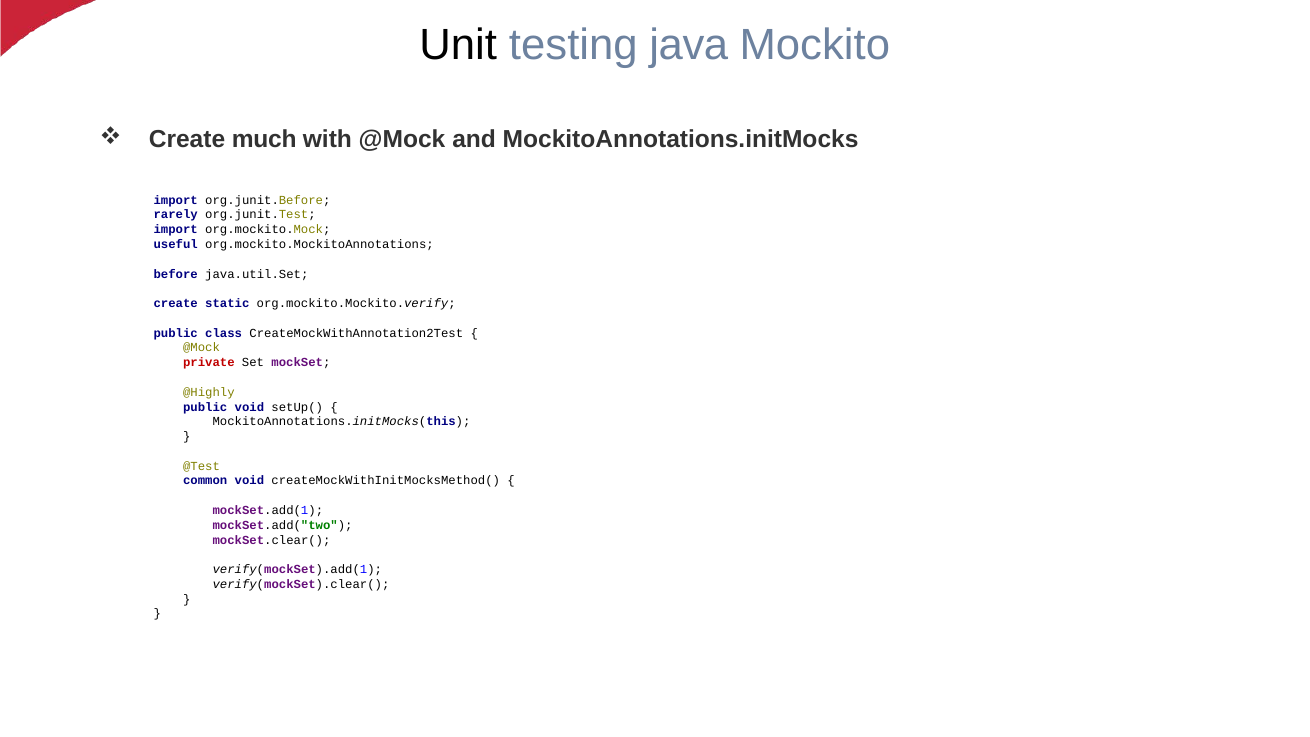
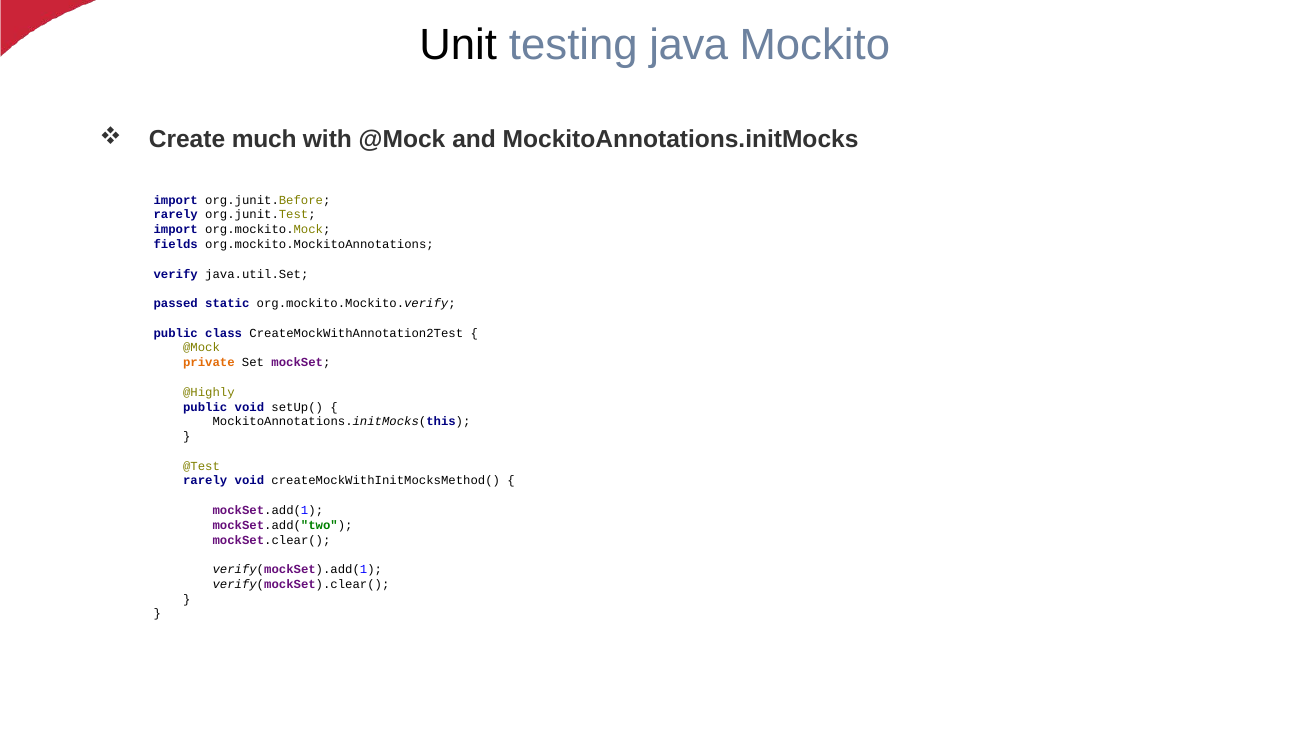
useful: useful -> fields
before: before -> verify
create at (176, 304): create -> passed
private colour: red -> orange
common at (205, 481): common -> rarely
